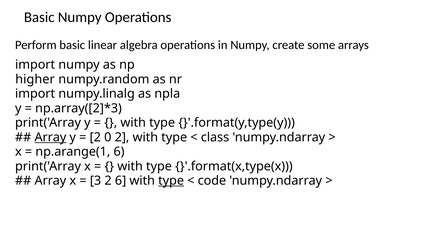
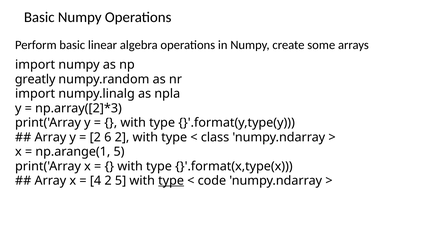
higher: higher -> greatly
Array at (50, 137) underline: present -> none
0: 0 -> 6
np.arange(1 6: 6 -> 5
3: 3 -> 4
2 6: 6 -> 5
